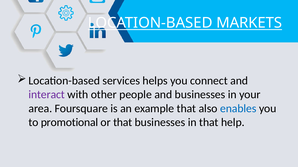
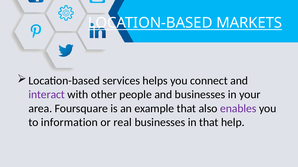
enables colour: blue -> purple
promotional: promotional -> information
or that: that -> real
